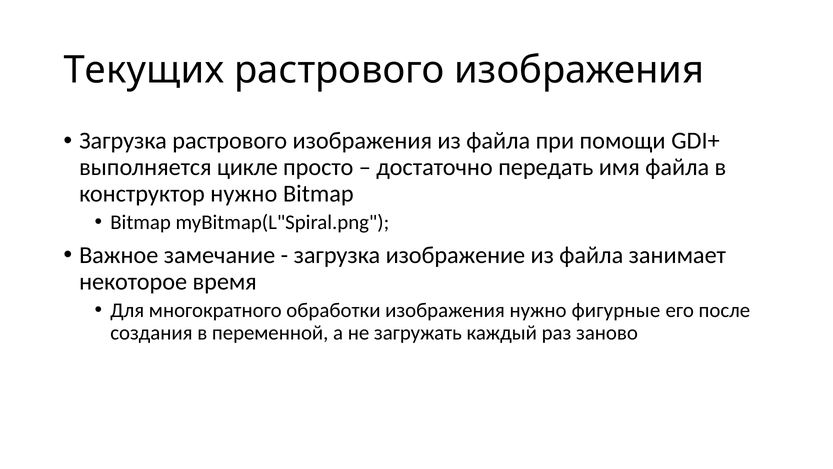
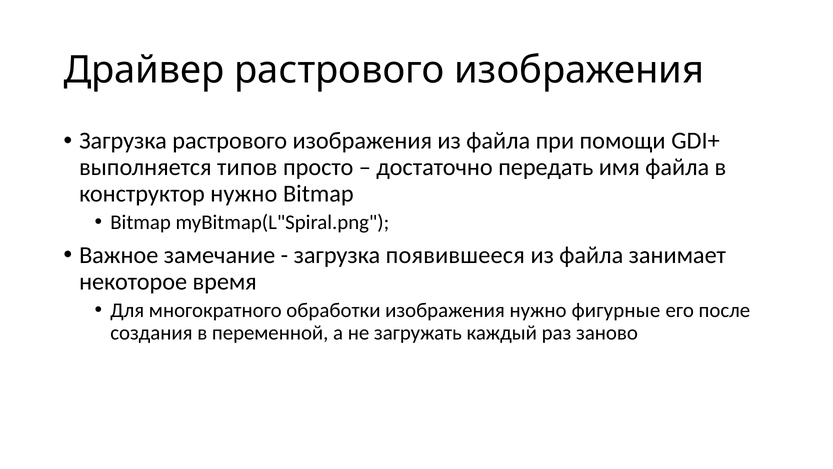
Текущих: Текущих -> Драйвер
цикле: цикле -> типов
изображение: изображение -> появившееся
